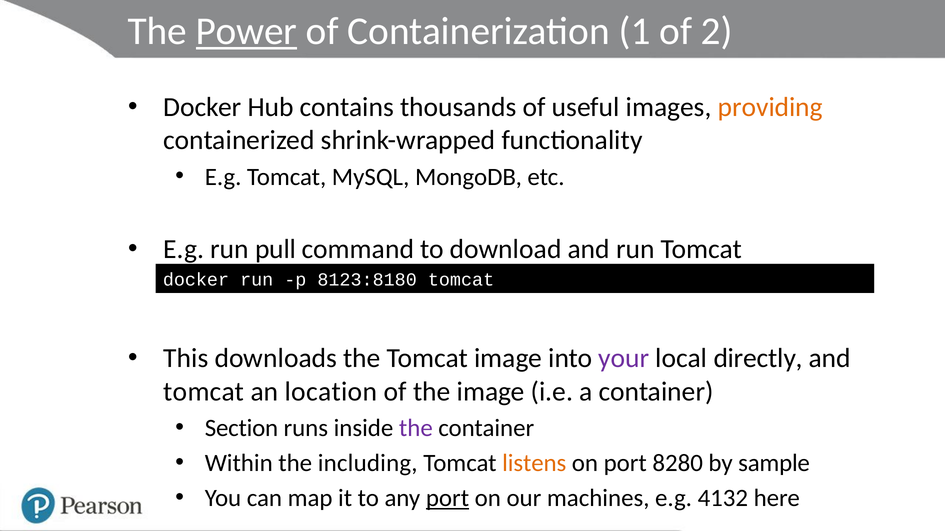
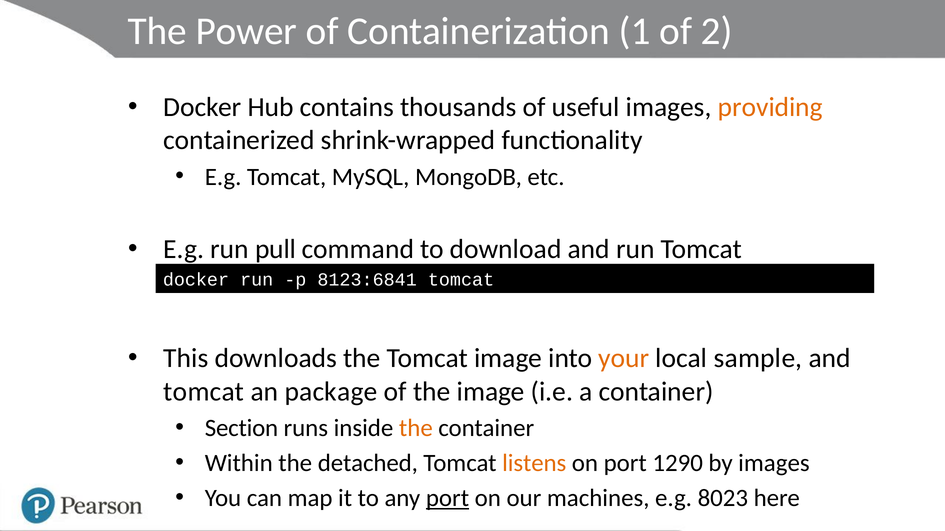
Power underline: present -> none
8123:8180: 8123:8180 -> 8123:6841
your colour: purple -> orange
directly: directly -> sample
location: location -> package
the at (416, 428) colour: purple -> orange
including: including -> detached
8280: 8280 -> 1290
by sample: sample -> images
4132: 4132 -> 8023
